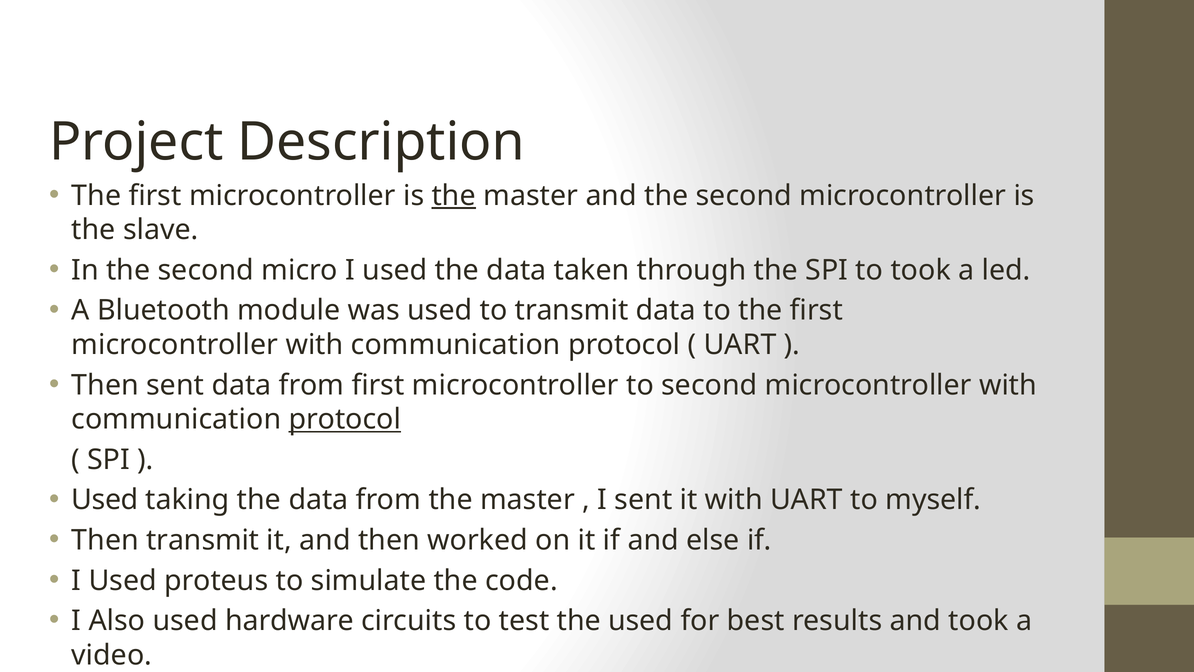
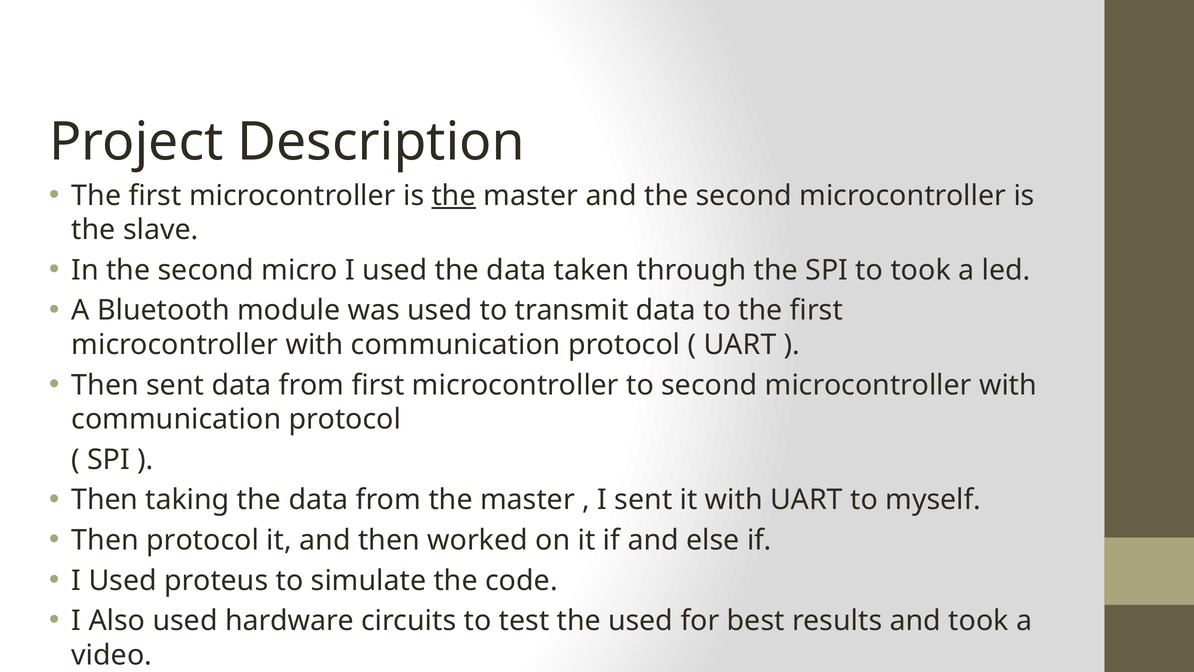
protocol at (345, 419) underline: present -> none
Used at (105, 500): Used -> Then
Then transmit: transmit -> protocol
